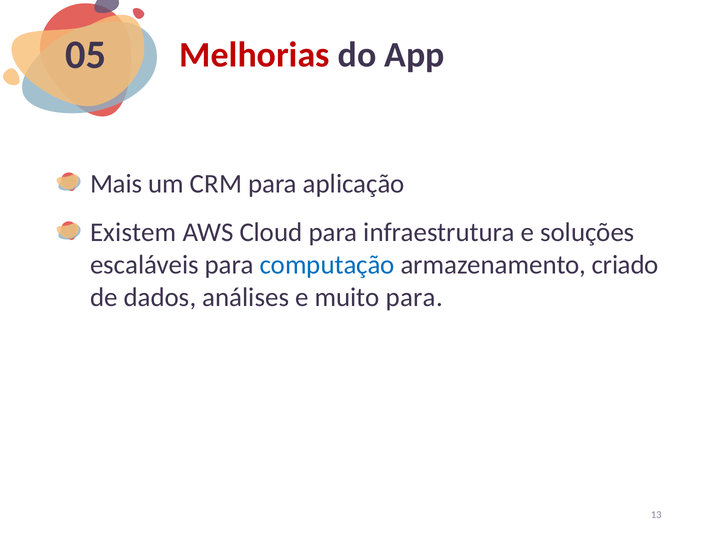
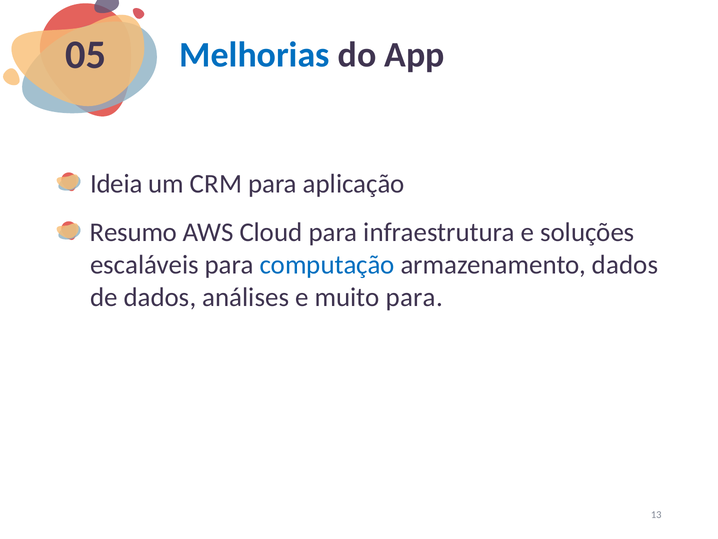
Melhorias colour: red -> blue
Mais: Mais -> Ideia
Existem: Existem -> Resumo
armazenamento criado: criado -> dados
